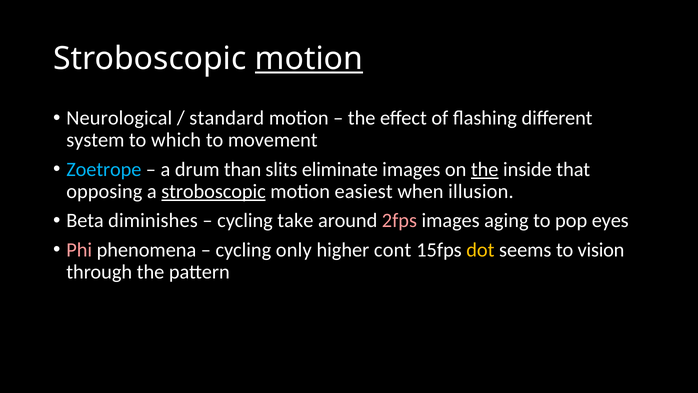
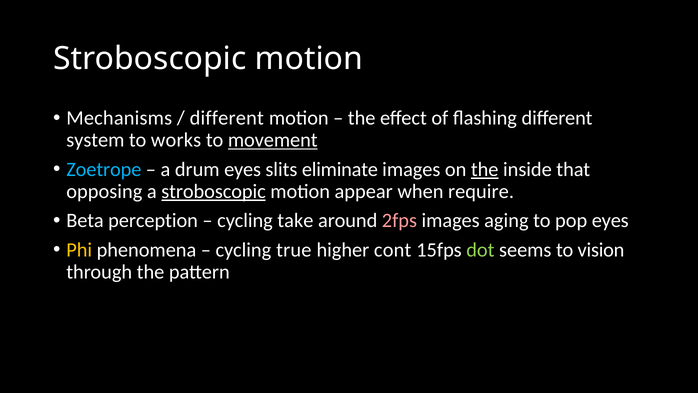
motion at (309, 59) underline: present -> none
Neurological: Neurological -> Mechanisms
standard at (227, 118): standard -> different
which: which -> works
movement underline: none -> present
drum than: than -> eyes
easiest: easiest -> appear
illusion: illusion -> require
diminishes: diminishes -> perception
Phi colour: pink -> yellow
only: only -> true
dot colour: yellow -> light green
